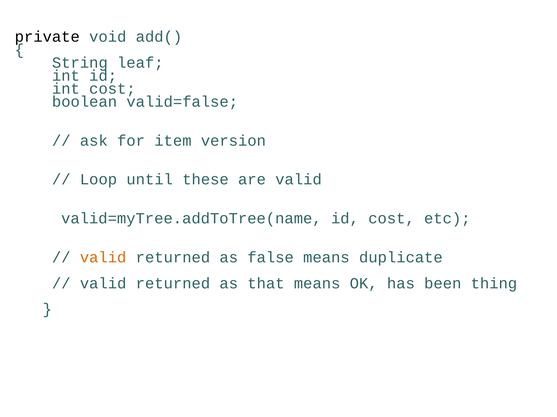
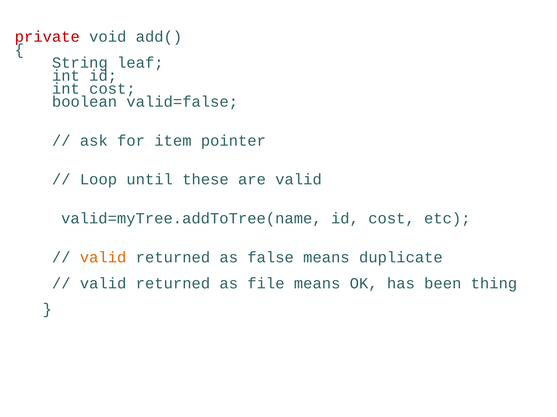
private colour: black -> red
version: version -> pointer
that: that -> file
